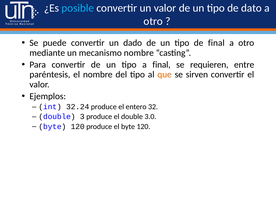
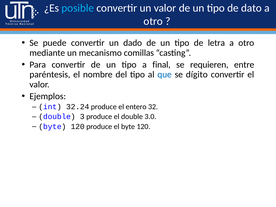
de final: final -> letra
mecanismo nombre: nombre -> comillas
que colour: orange -> blue
sirven: sirven -> dígito
